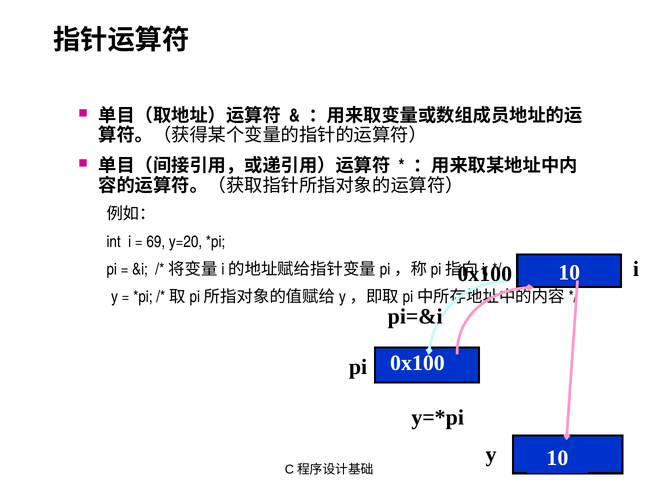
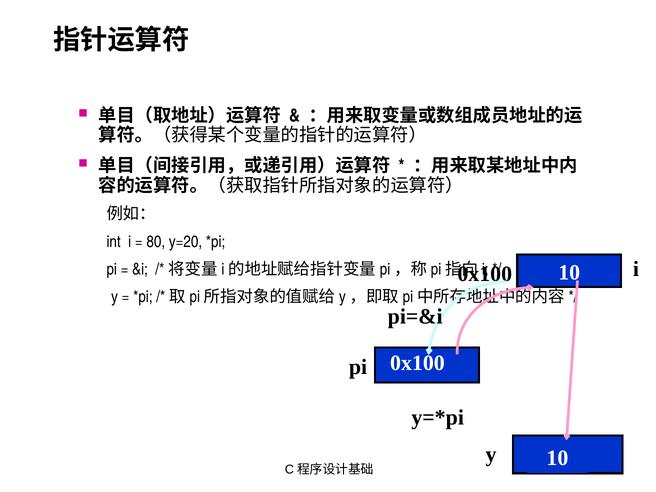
69: 69 -> 80
